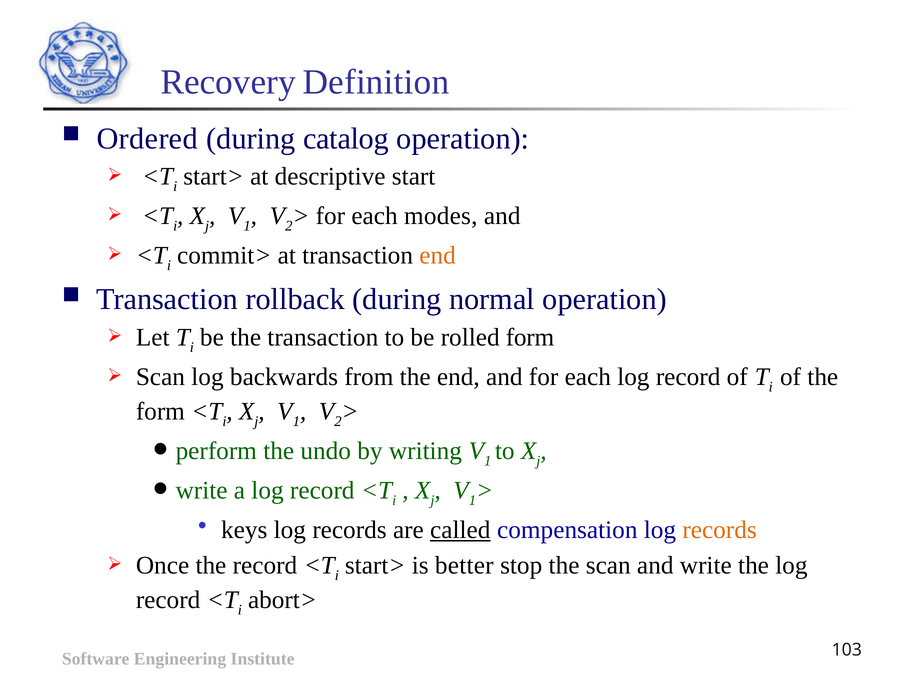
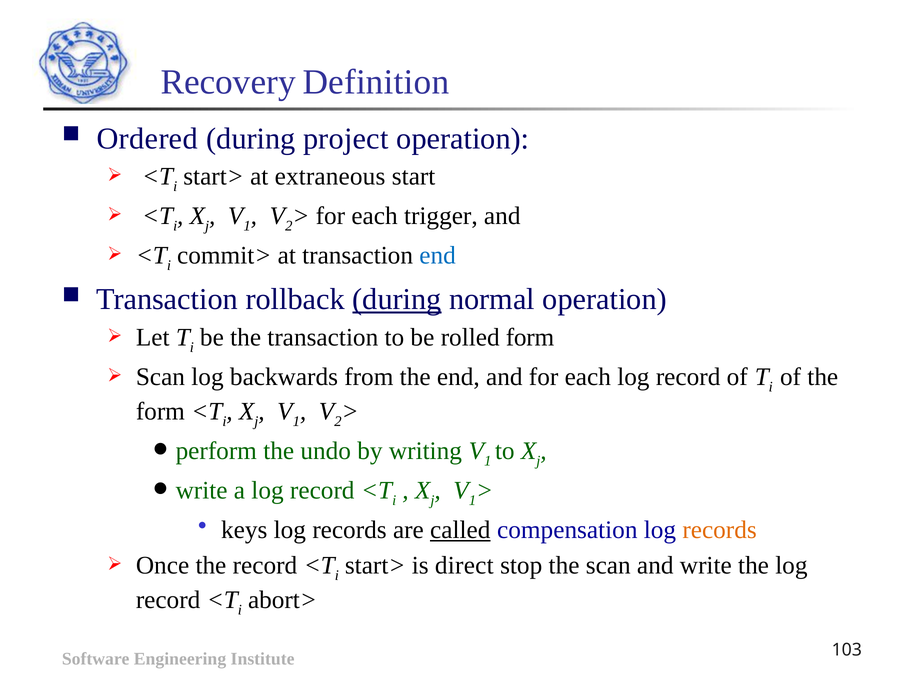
catalog: catalog -> project
descriptive: descriptive -> extraneous
modes: modes -> trigger
end at (438, 255) colour: orange -> blue
during at (397, 299) underline: none -> present
better: better -> direct
